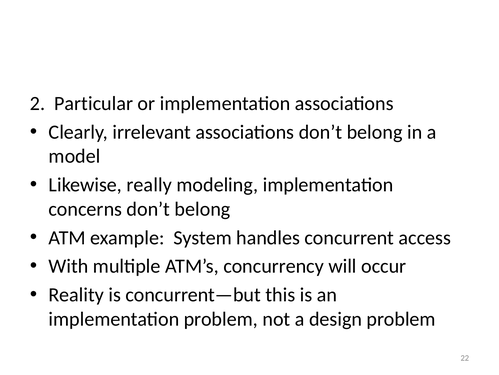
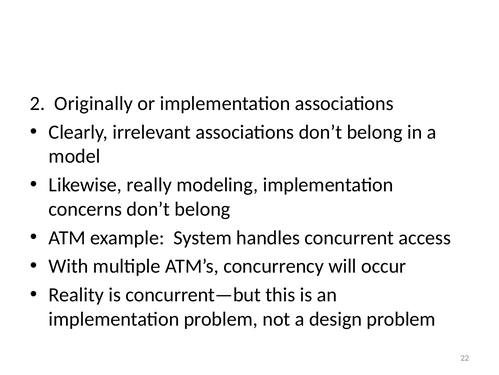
Particular: Particular -> Originally
